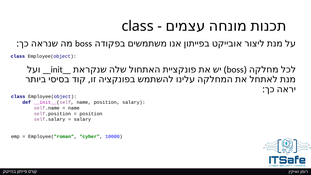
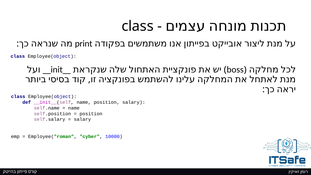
boss at (84, 44): boss -> print
